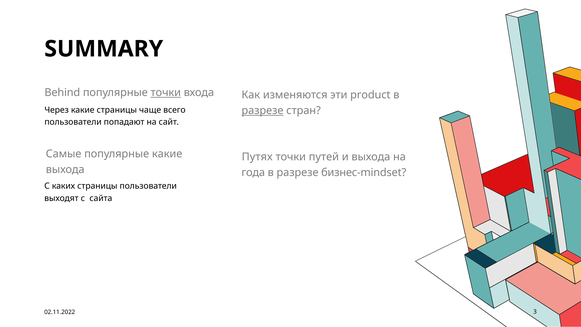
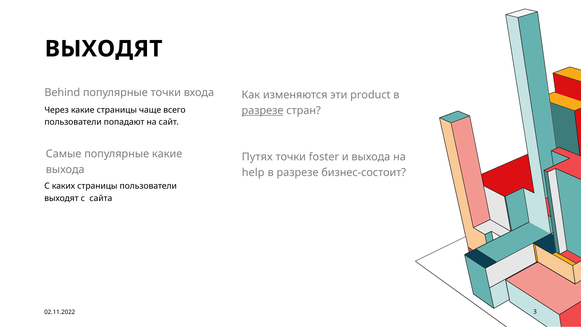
SUMMARY at (104, 49): SUMMARY -> ВЫХОДЯТ
точки at (166, 93) underline: present -> none
путей: путей -> foster
года: года -> help
бизнес-mindset: бизнес-mindset -> бизнес-состоит
